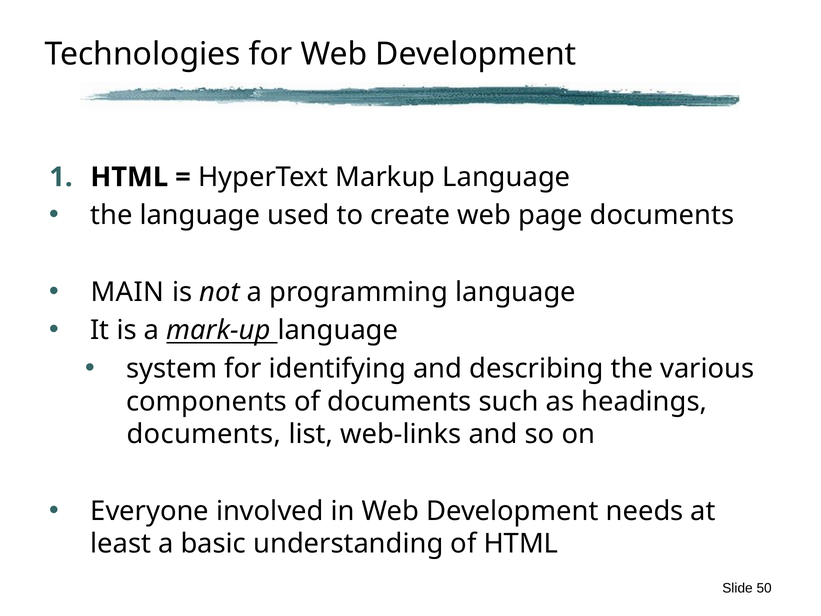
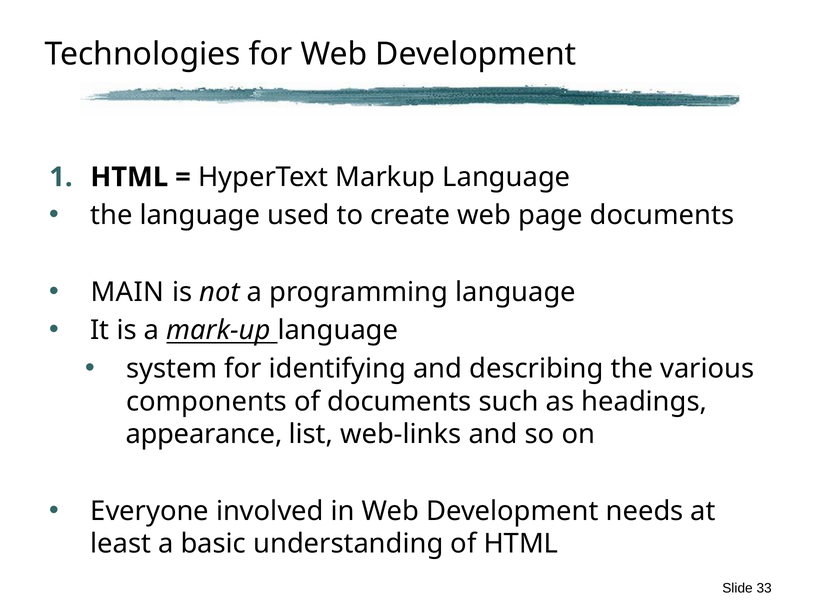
documents at (204, 434): documents -> appearance
50: 50 -> 33
